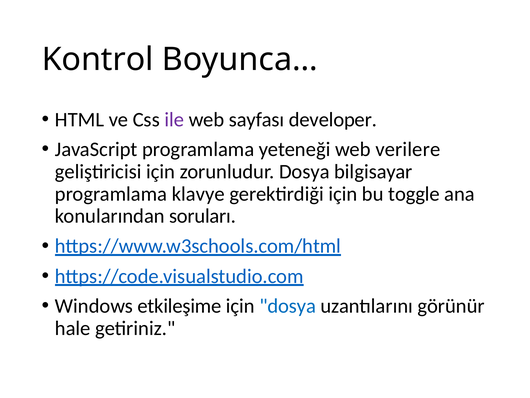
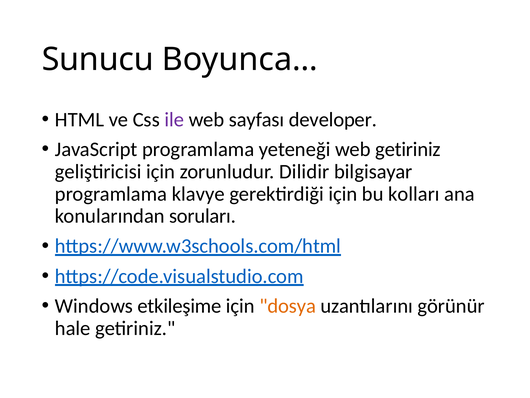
Kontrol: Kontrol -> Sunucu
web verilere: verilere -> getiriniz
zorunludur Dosya: Dosya -> Dilidir
toggle: toggle -> kolları
dosya at (288, 306) colour: blue -> orange
